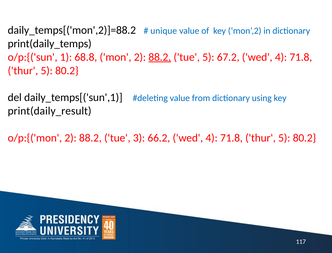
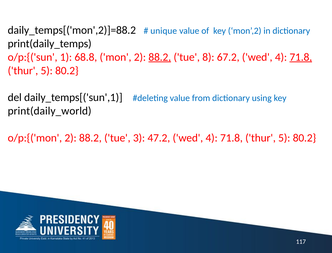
tue 5: 5 -> 8
71.8 at (301, 57) underline: none -> present
print(daily_result: print(daily_result -> print(daily_world
66.2: 66.2 -> 47.2
